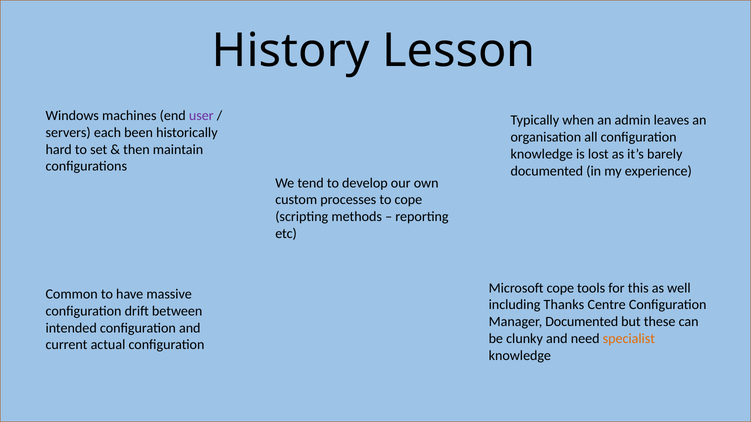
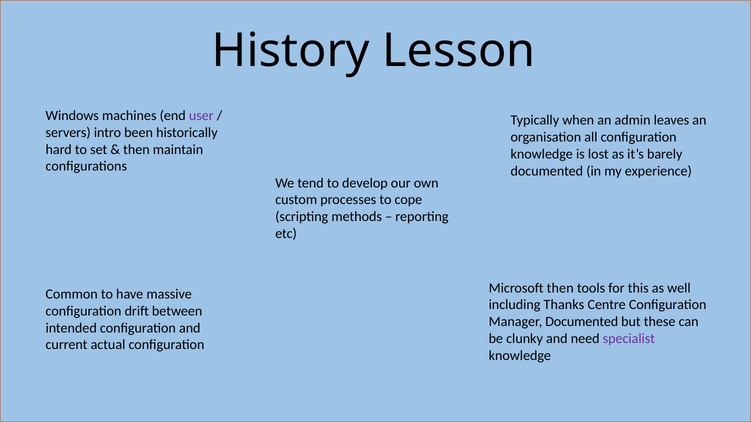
each: each -> intro
Microsoft cope: cope -> then
specialist colour: orange -> purple
